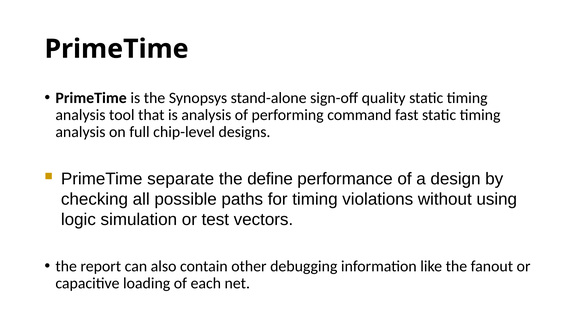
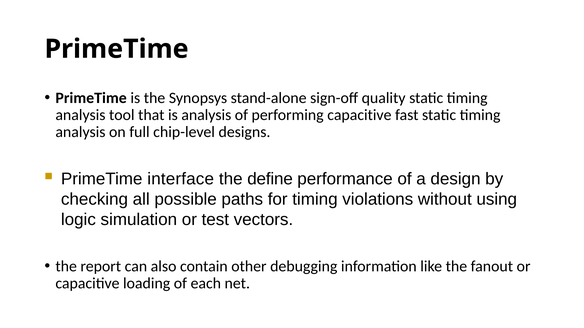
performing command: command -> capacitive
separate: separate -> interface
